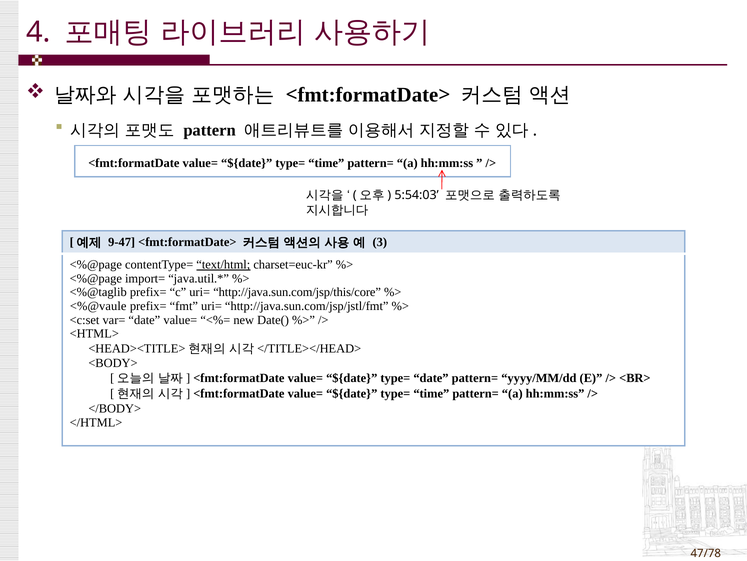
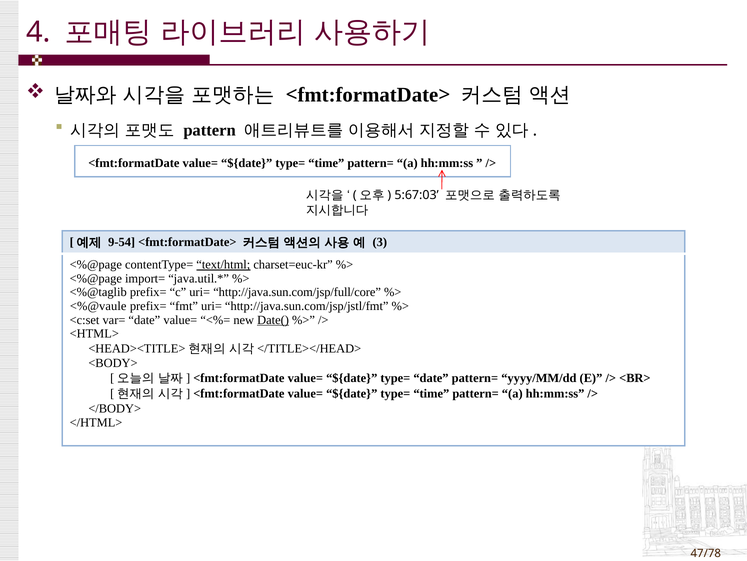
5:54:03: 5:54:03 -> 5:67:03
9-47: 9-47 -> 9-54
http://java.sun.com/jsp/this/core: http://java.sun.com/jsp/this/core -> http://java.sun.com/jsp/full/core
Date( underline: none -> present
